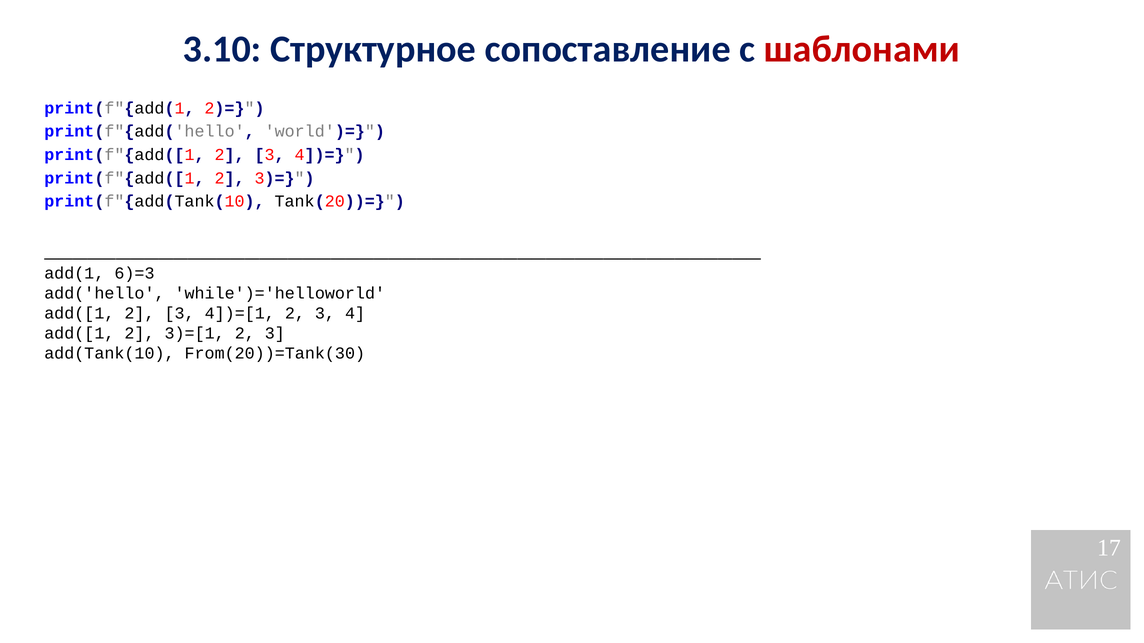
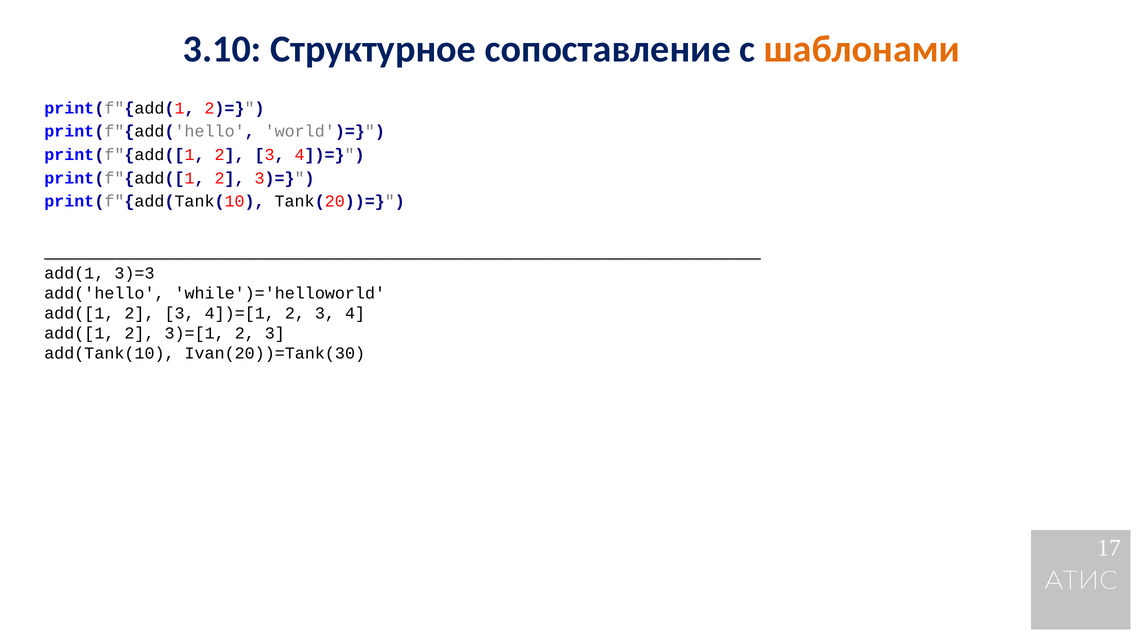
шаблонами colour: red -> orange
6)=3: 6)=3 -> 3)=3
From(20))=Tank(30: From(20))=Tank(30 -> Ivan(20))=Tank(30
